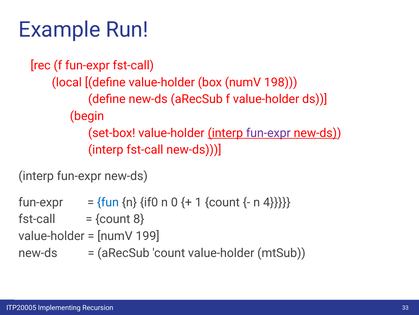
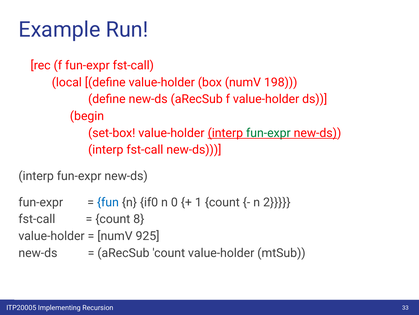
fun-expr at (268, 133) colour: purple -> green
4: 4 -> 2
199: 199 -> 925
